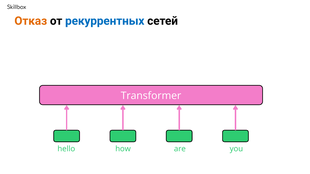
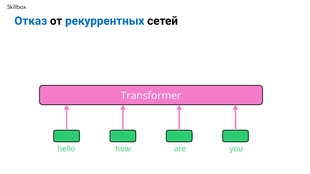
Отказ colour: orange -> blue
